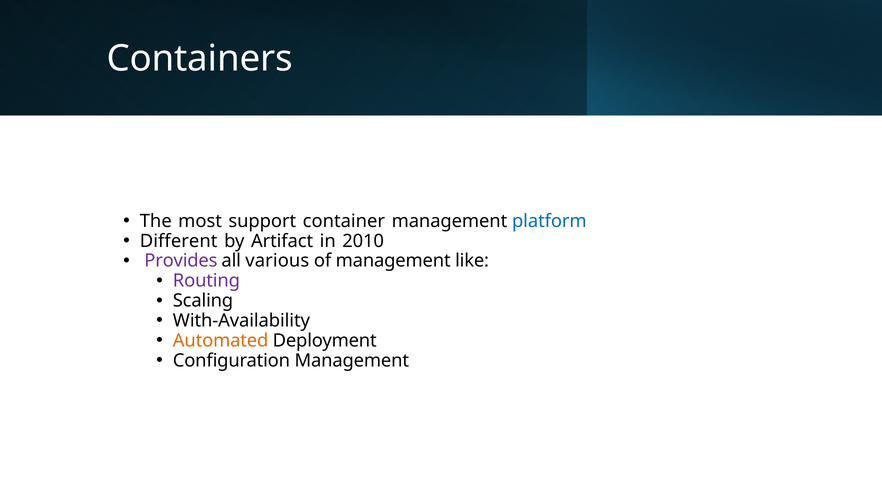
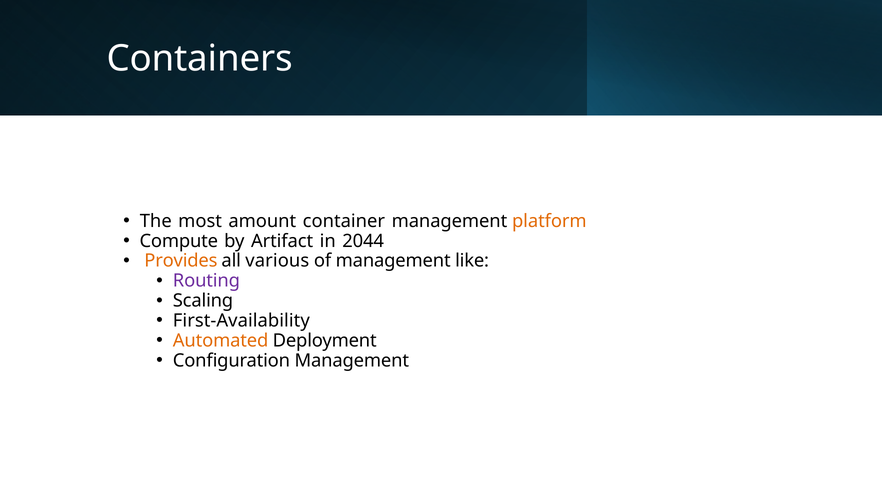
support: support -> amount
platform colour: blue -> orange
Different: Different -> Compute
2010: 2010 -> 2044
Provides colour: purple -> orange
With-Availability: With-Availability -> First-Availability
